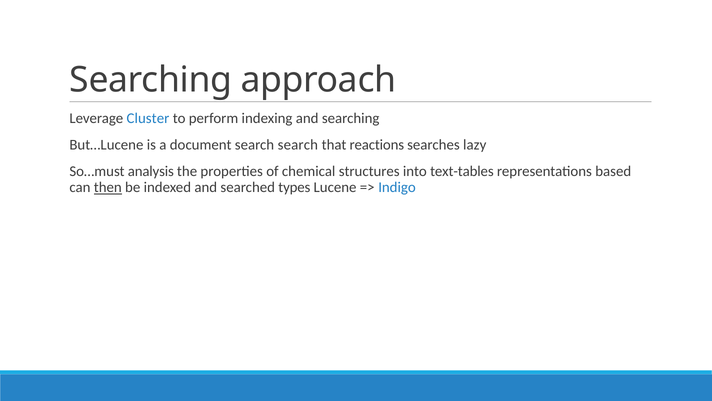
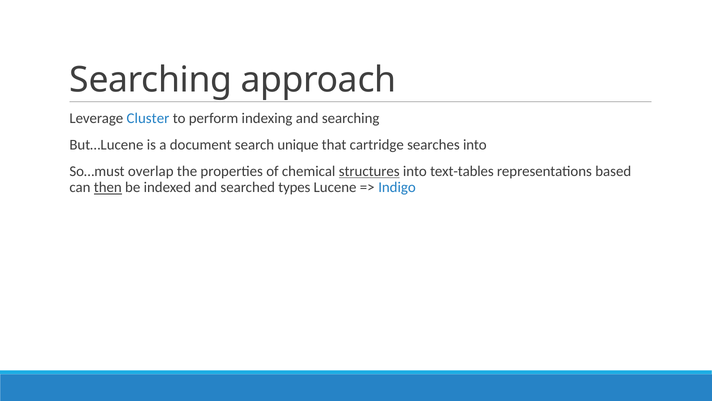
search search: search -> unique
reactions: reactions -> cartridge
searches lazy: lazy -> into
analysis: analysis -> overlap
structures underline: none -> present
